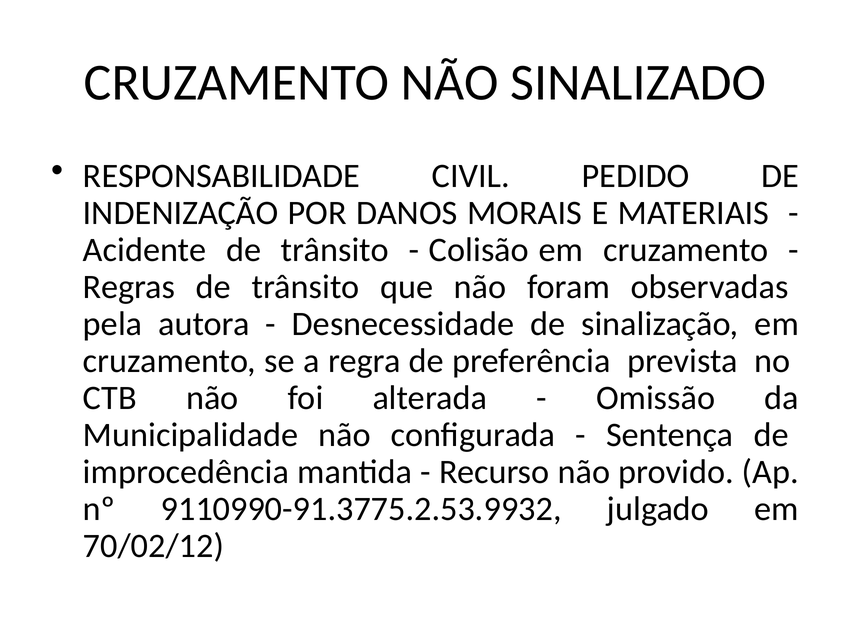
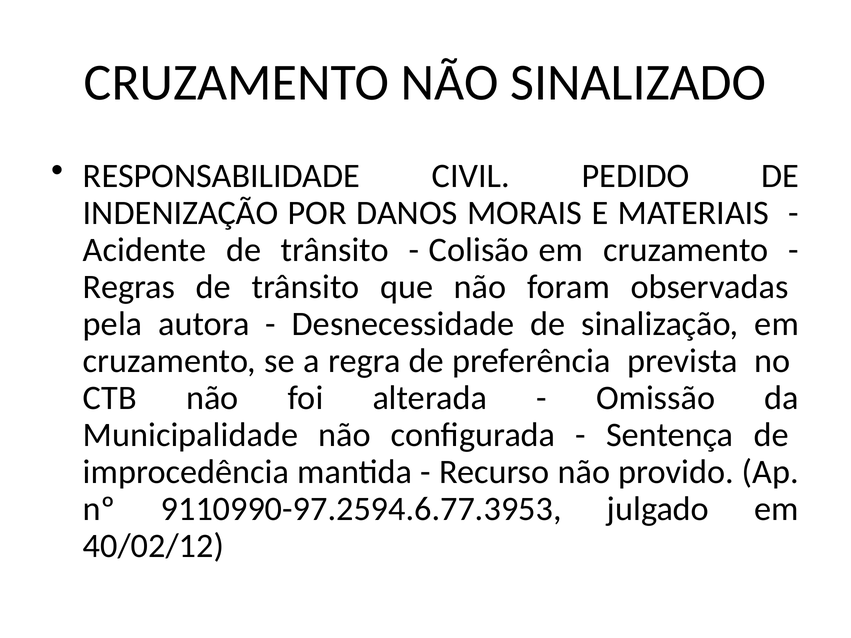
9110990-91.3775.2.53.9932: 9110990-91.3775.2.53.9932 -> 9110990-97.2594.6.77.3953
70/02/12: 70/02/12 -> 40/02/12
